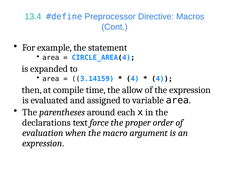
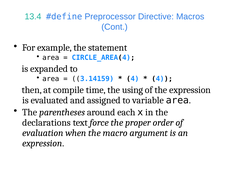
allow: allow -> using
